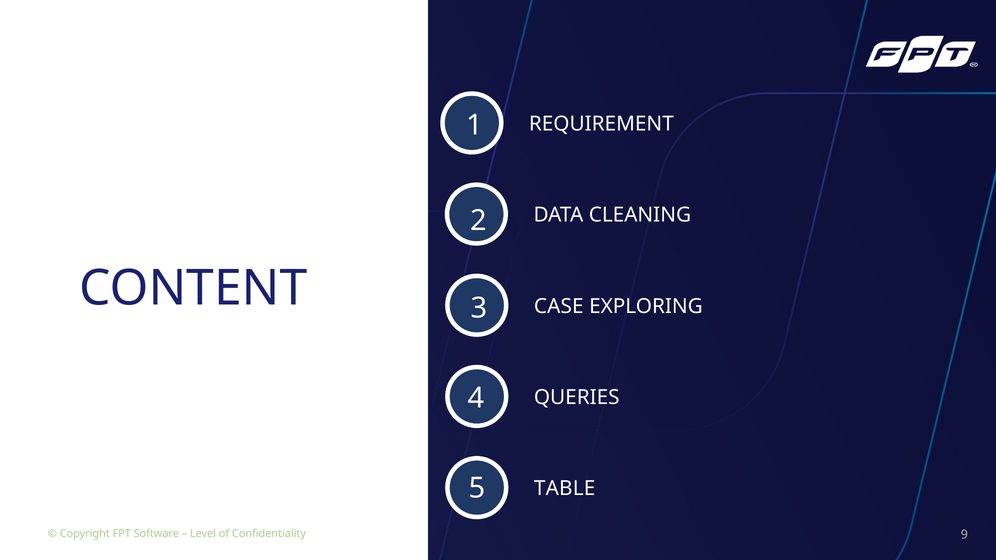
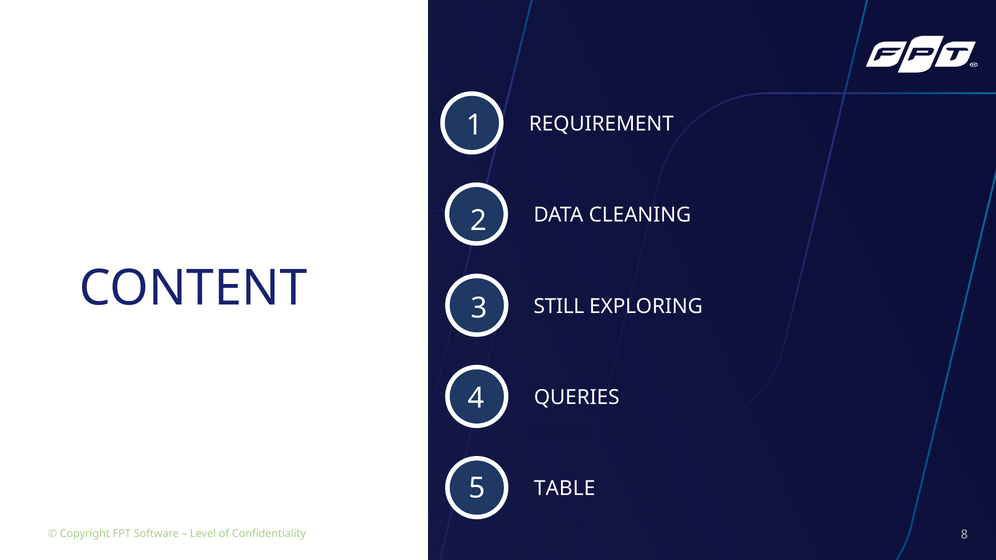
CASE: CASE -> STILL
9: 9 -> 8
